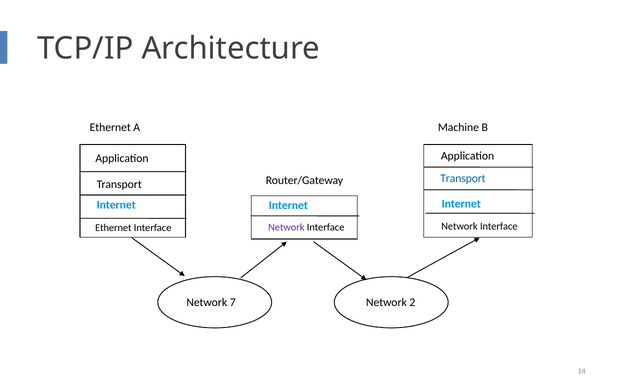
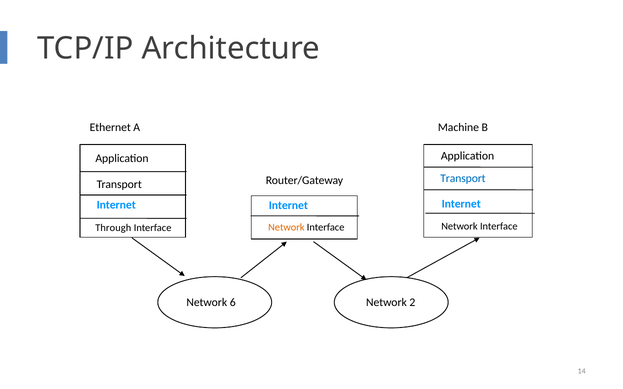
Network at (286, 228) colour: purple -> orange
Ethernet at (113, 228): Ethernet -> Through
7: 7 -> 6
